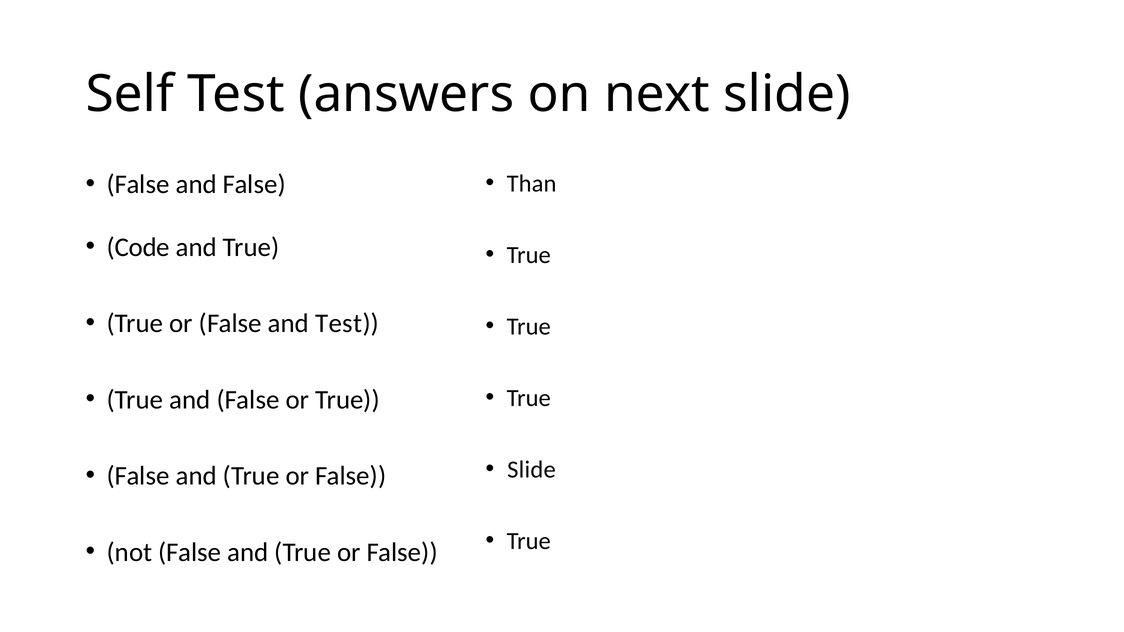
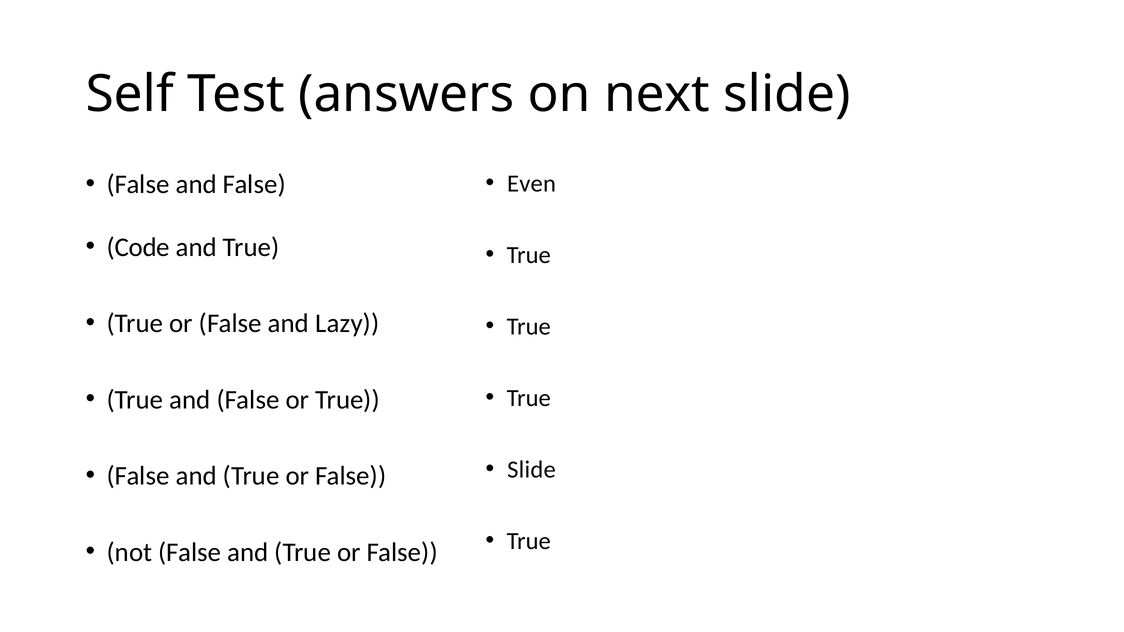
Than: Than -> Even
and Test: Test -> Lazy
